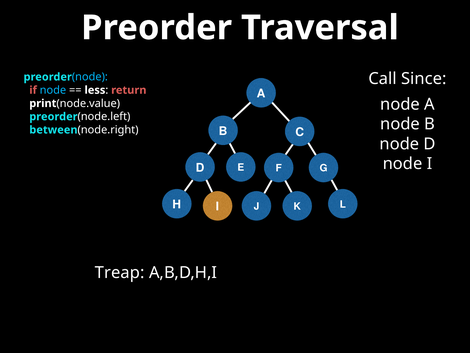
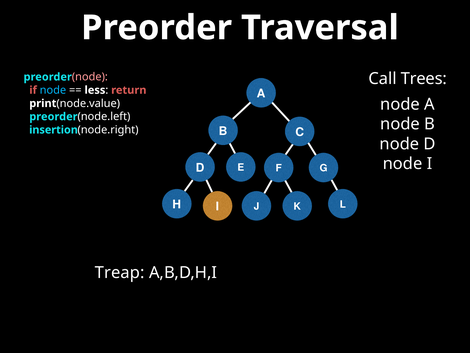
Since: Since -> Trees
node at (90, 77) colour: light blue -> pink
between: between -> insertion
